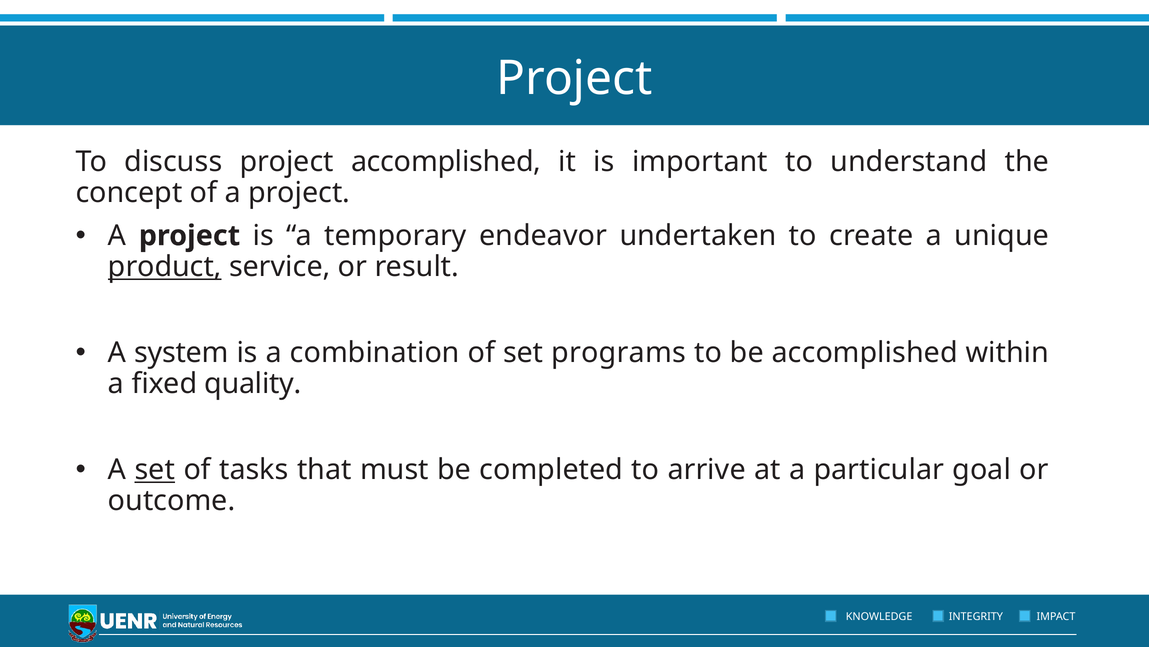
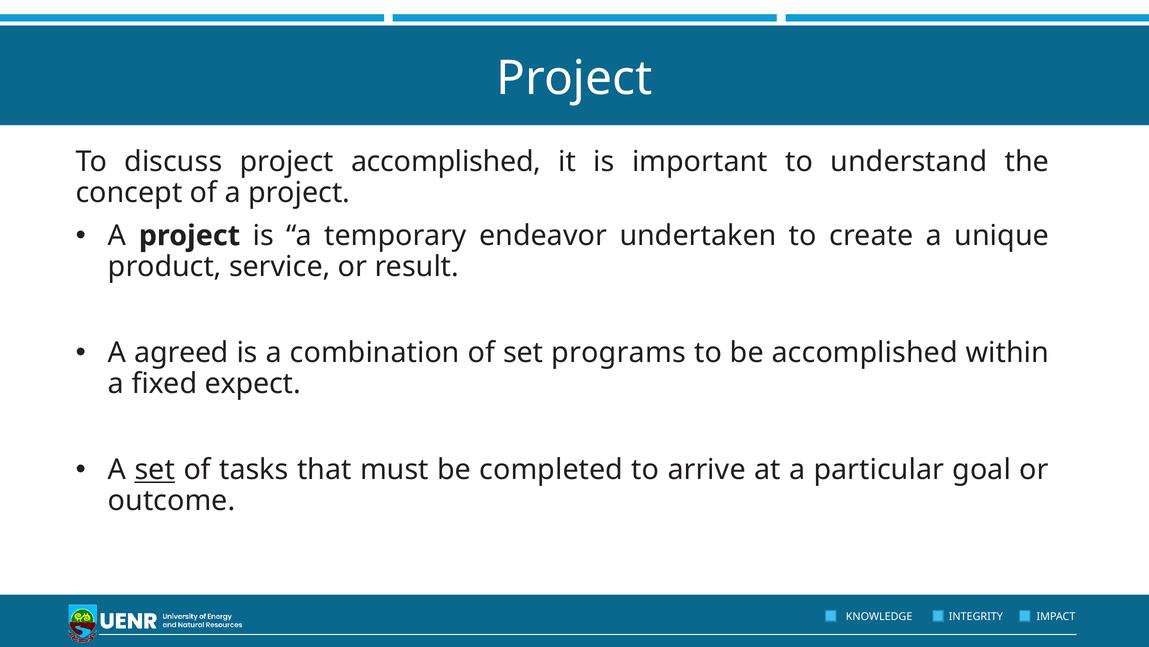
product underline: present -> none
system: system -> agreed
quality: quality -> expect
